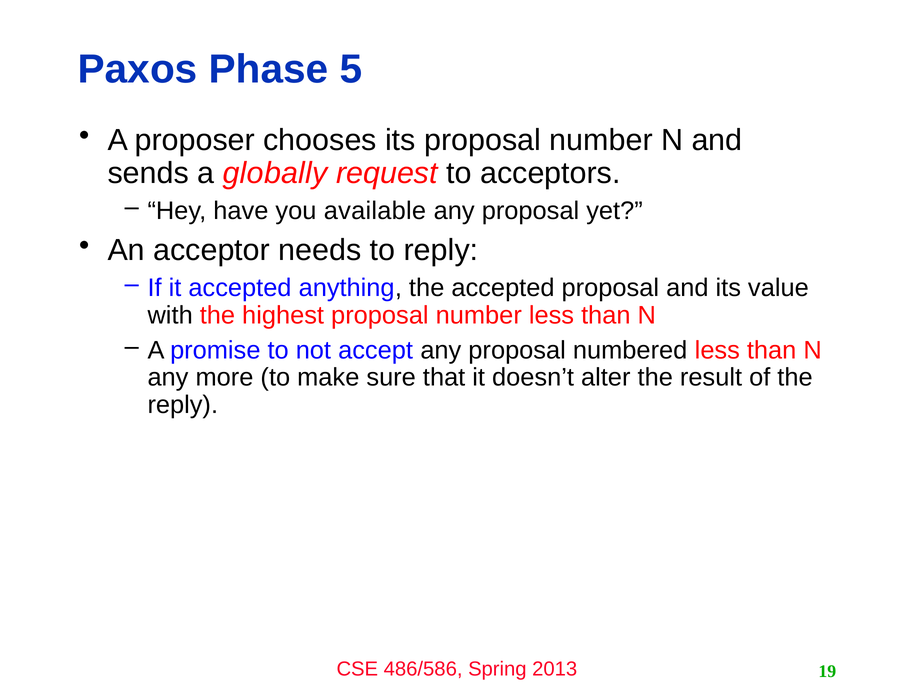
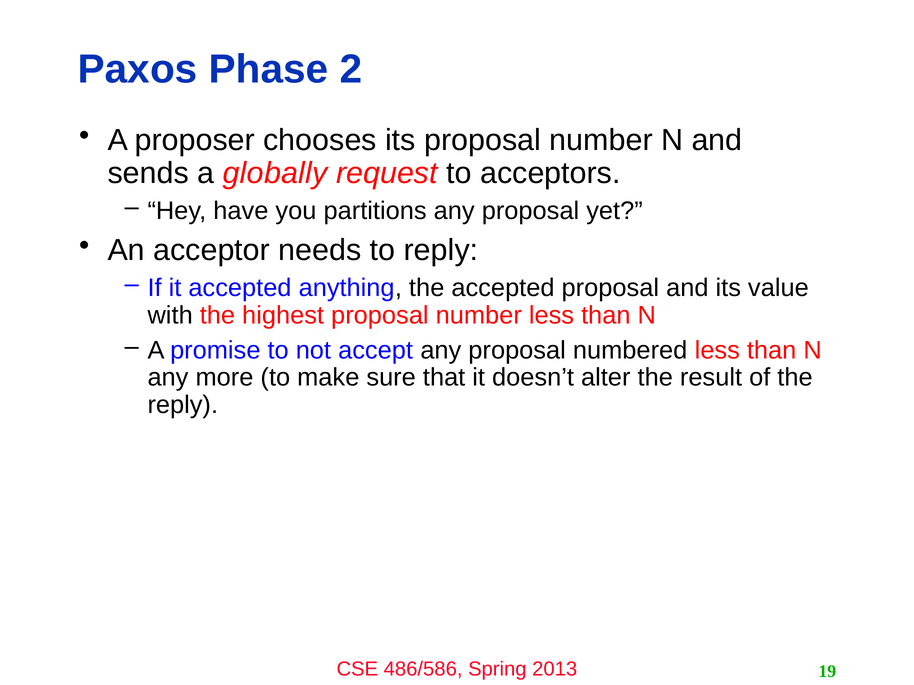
5: 5 -> 2
available: available -> partitions
